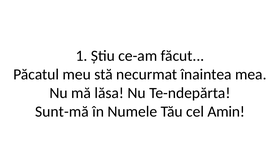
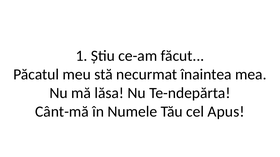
Sunt-mă: Sunt-mă -> Cânt-mă
Amin: Amin -> Apus
